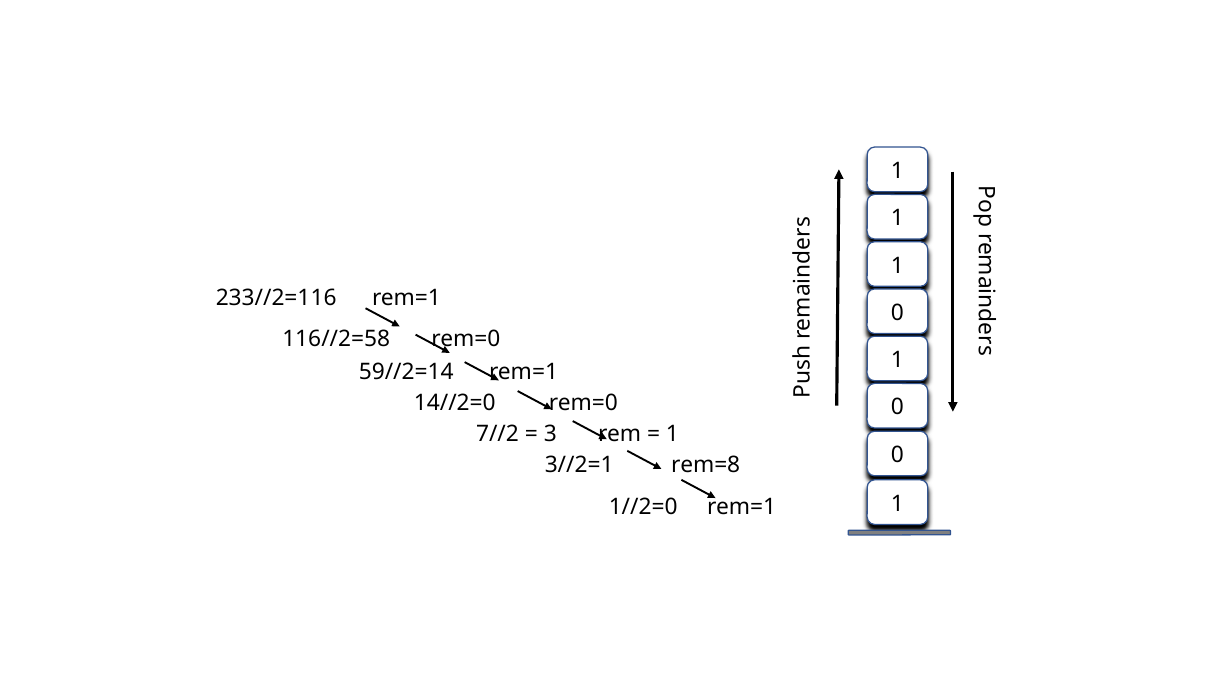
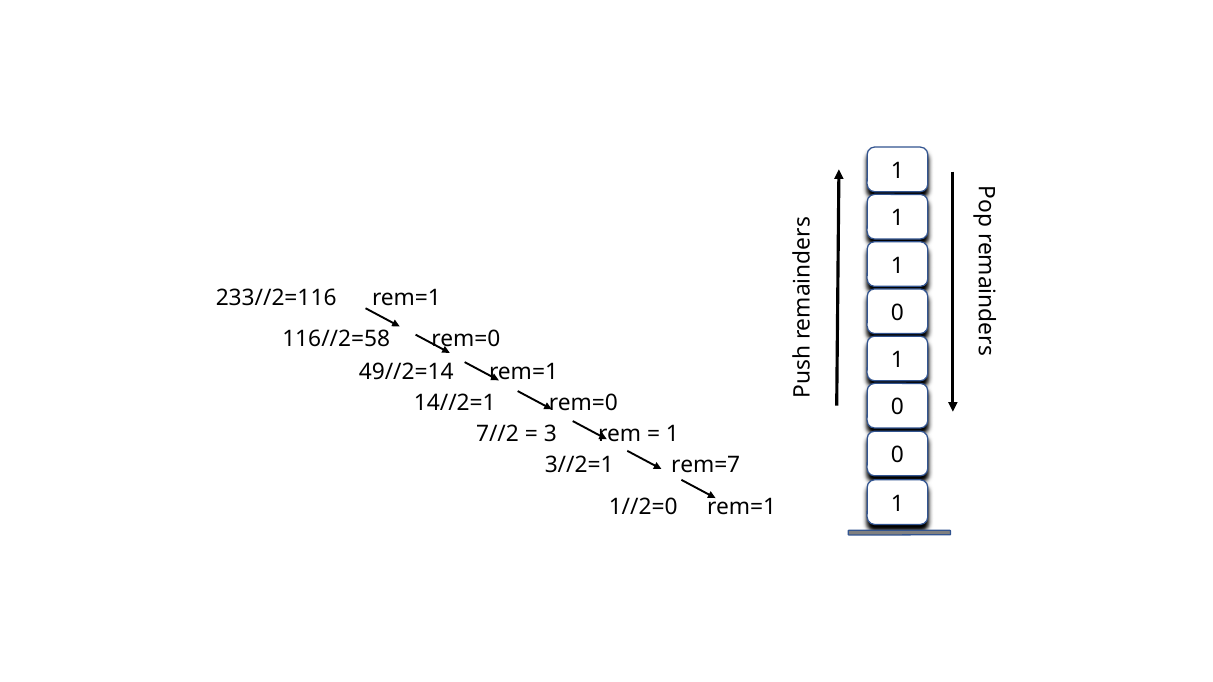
59//2=14: 59//2=14 -> 49//2=14
14//2=0: 14//2=0 -> 14//2=1
rem=8: rem=8 -> rem=7
